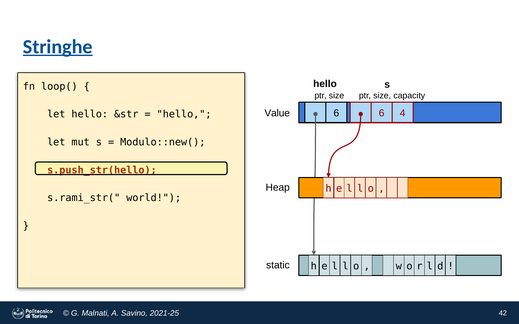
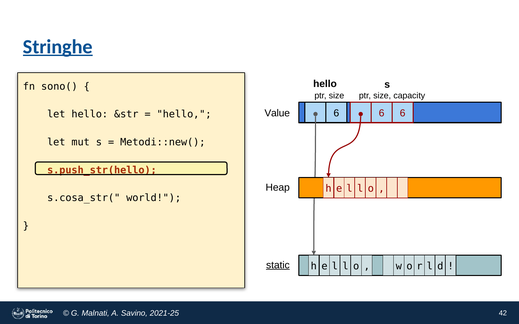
loop(: loop( -> sono(
6 4: 4 -> 6
Modulo::new(: Modulo::new( -> Metodi::new(
s.rami_str(: s.rami_str( -> s.cosa_str(
static underline: none -> present
